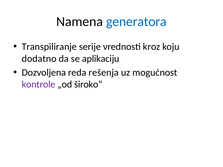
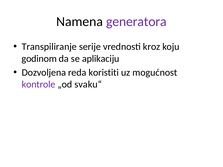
generatora colour: blue -> purple
dodatno: dodatno -> godinom
rešenja: rešenja -> koristiti
široko“: široko“ -> svaku“
